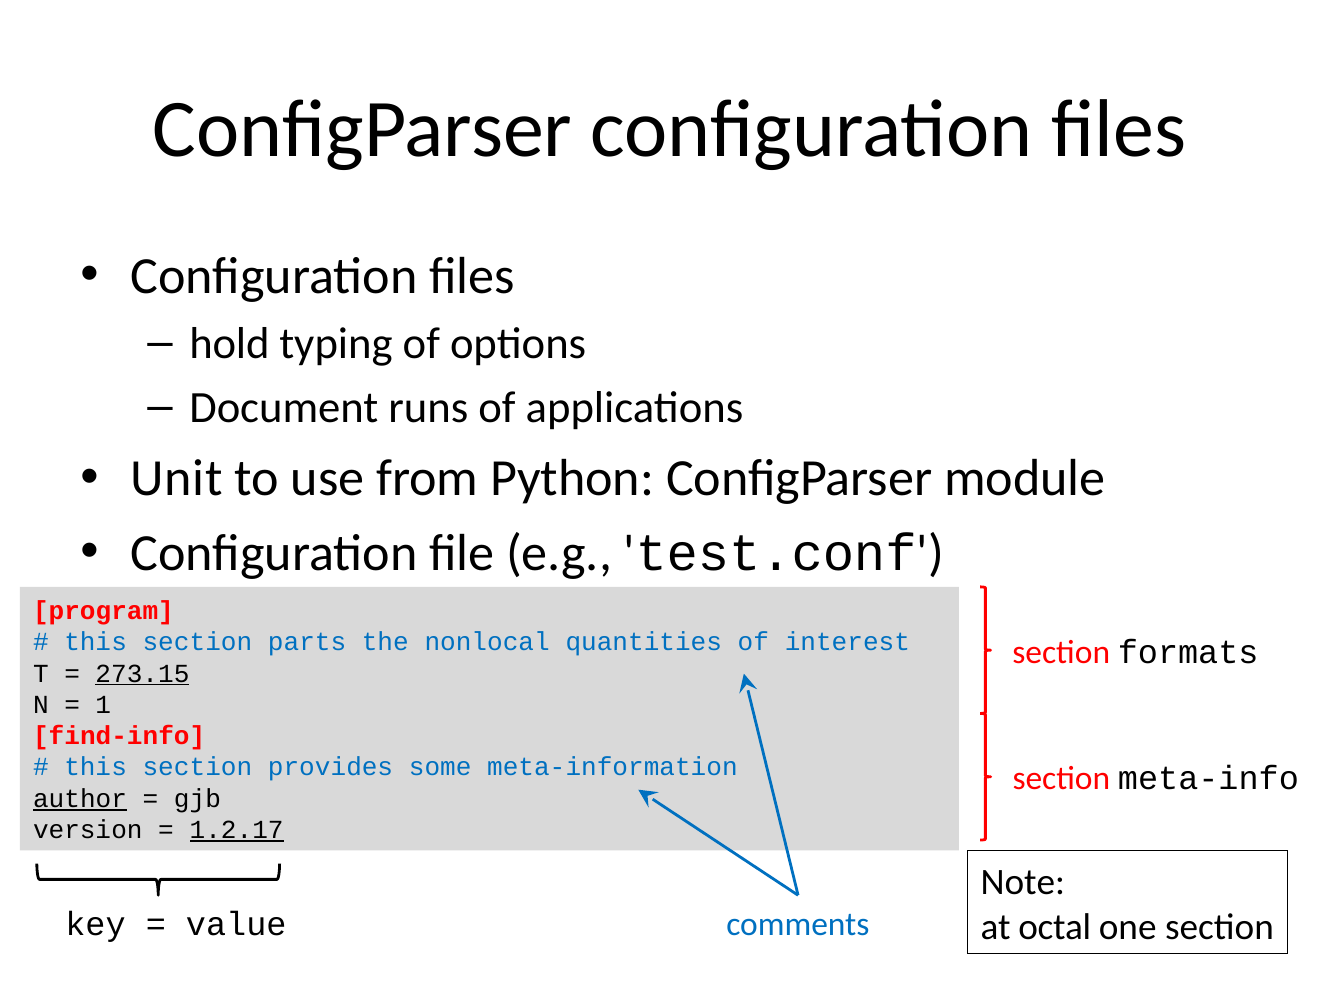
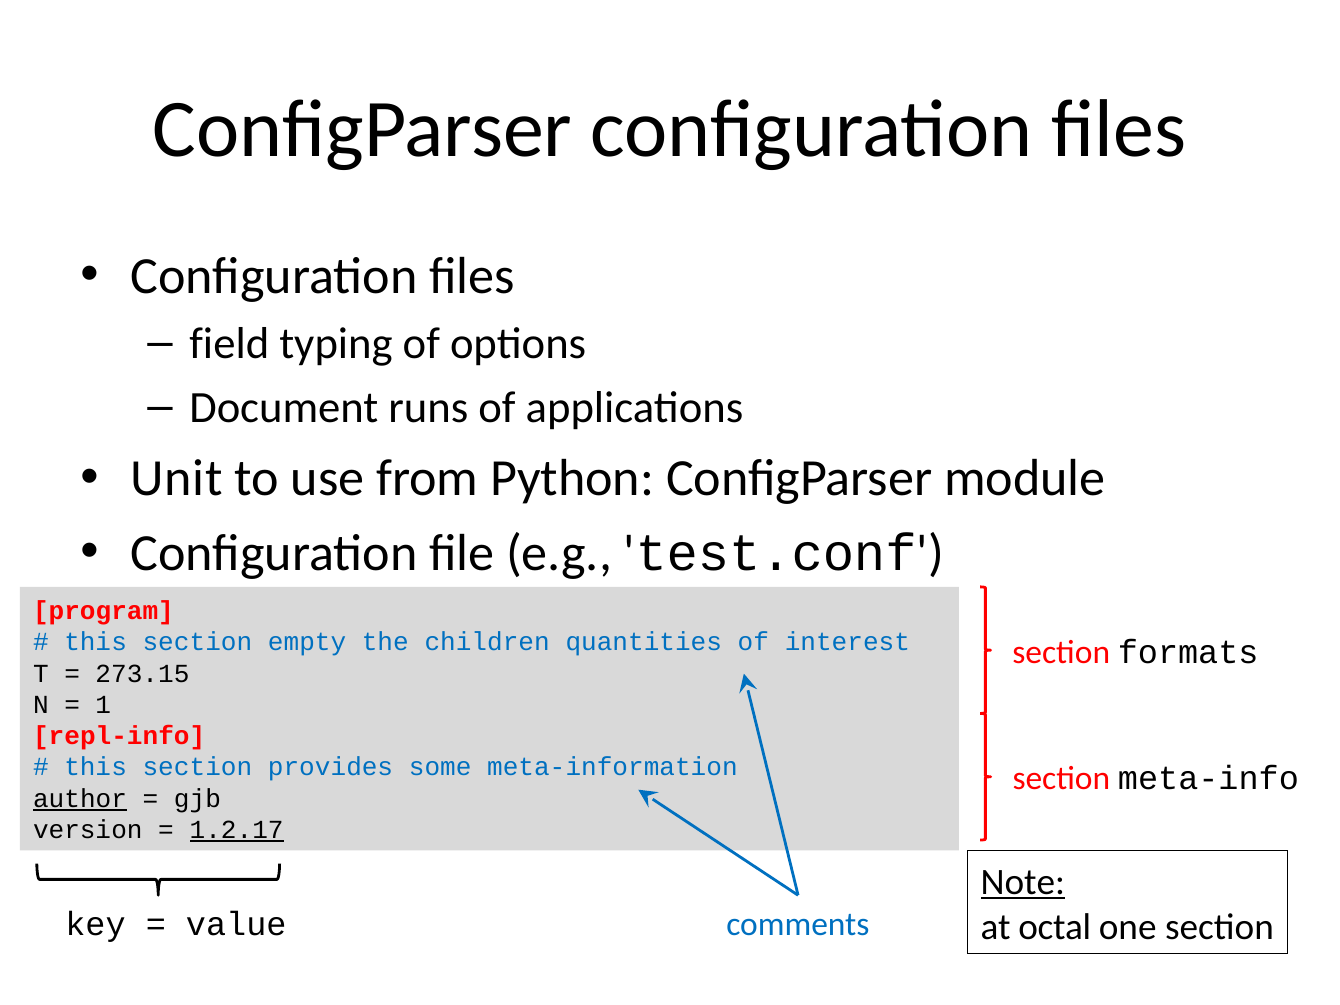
hold: hold -> field
parts: parts -> empty
nonlocal: nonlocal -> children
273.15 underline: present -> none
find-info: find-info -> repl-info
Note underline: none -> present
